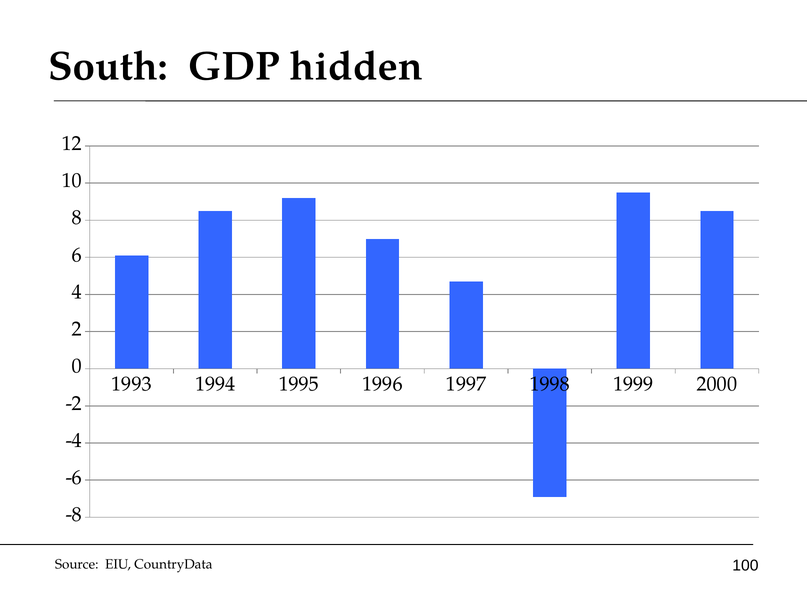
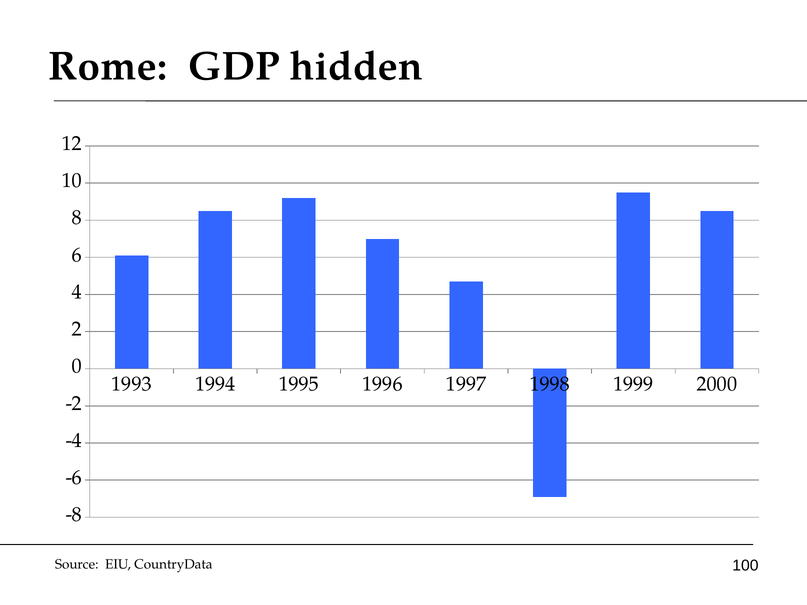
South: South -> Rome
